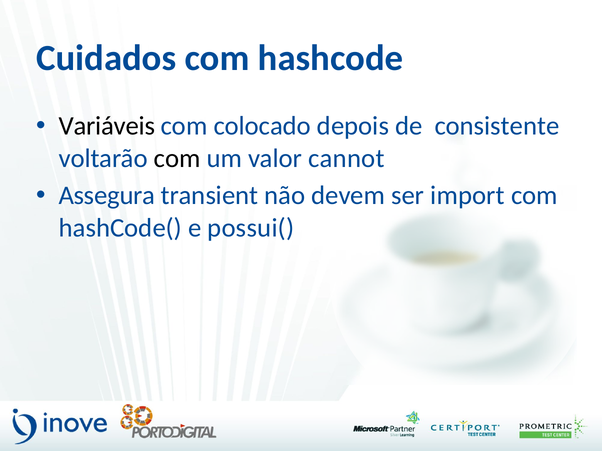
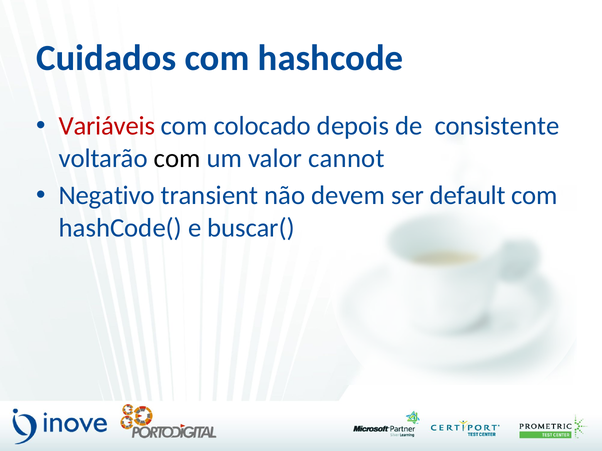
Variáveis colour: black -> red
Assegura: Assegura -> Negativo
import: import -> default
possui(: possui( -> buscar(
